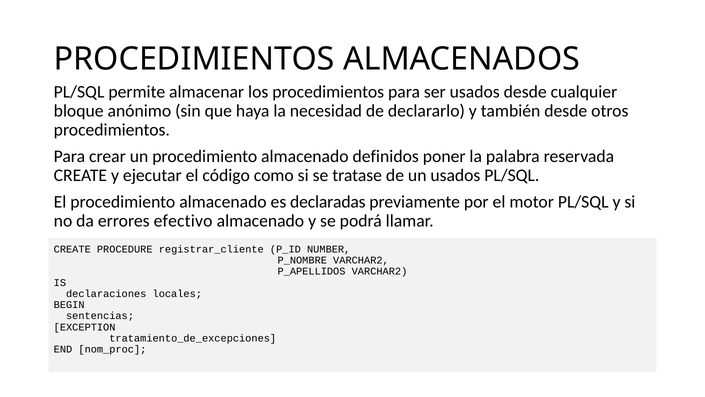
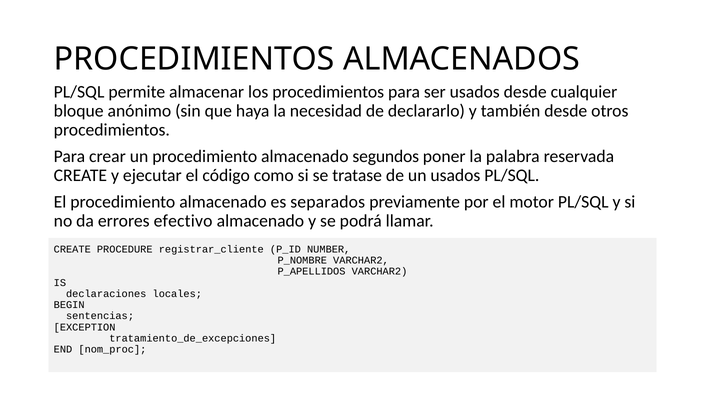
definidos: definidos -> segundos
declaradas: declaradas -> separados
